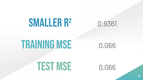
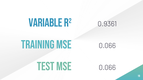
Smaller: Smaller -> Variable
